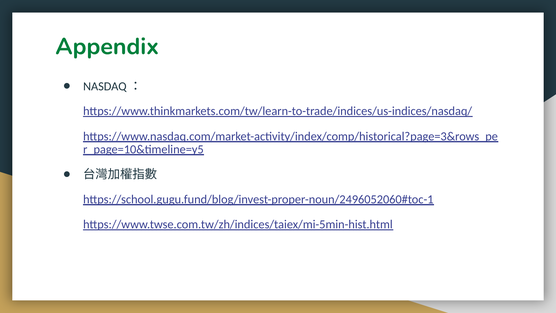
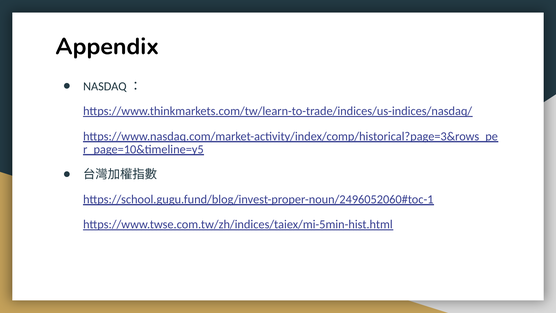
Appendix colour: green -> black
